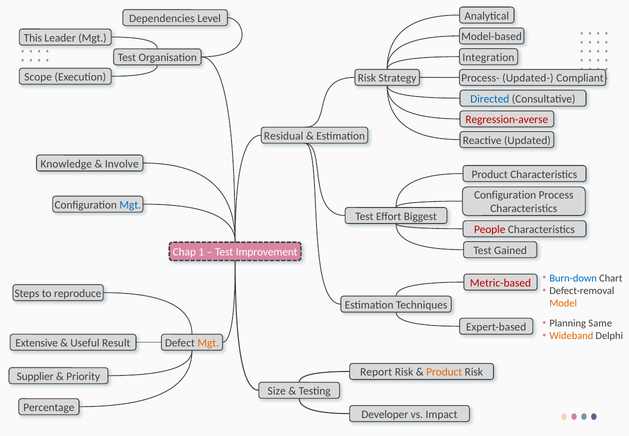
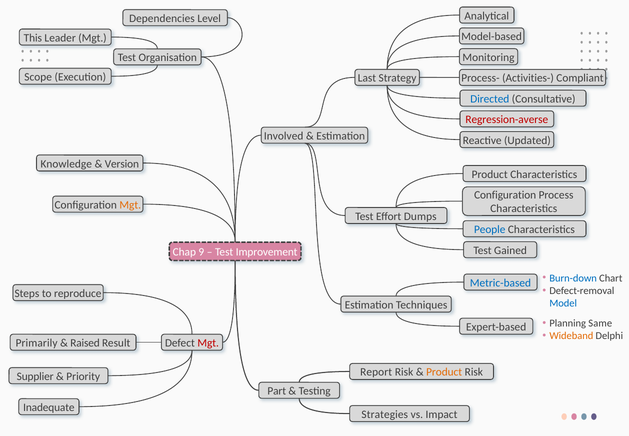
Integration: Integration -> Monitoring
Risk at (367, 78): Risk -> Last
Updated-: Updated- -> Activities-
Residual: Residual -> Involved
Involve: Involve -> Version
Mgt at (130, 205) colour: blue -> orange
Biggest: Biggest -> Dumps
People colour: red -> blue
1: 1 -> 9
Metric-based colour: red -> blue
Model colour: orange -> blue
Extensive: Extensive -> Primarily
Useful: Useful -> Raised
Mgt at (208, 343) colour: orange -> red
Size: Size -> Part
Percentage: Percentage -> Inadequate
Developer: Developer -> Strategies
